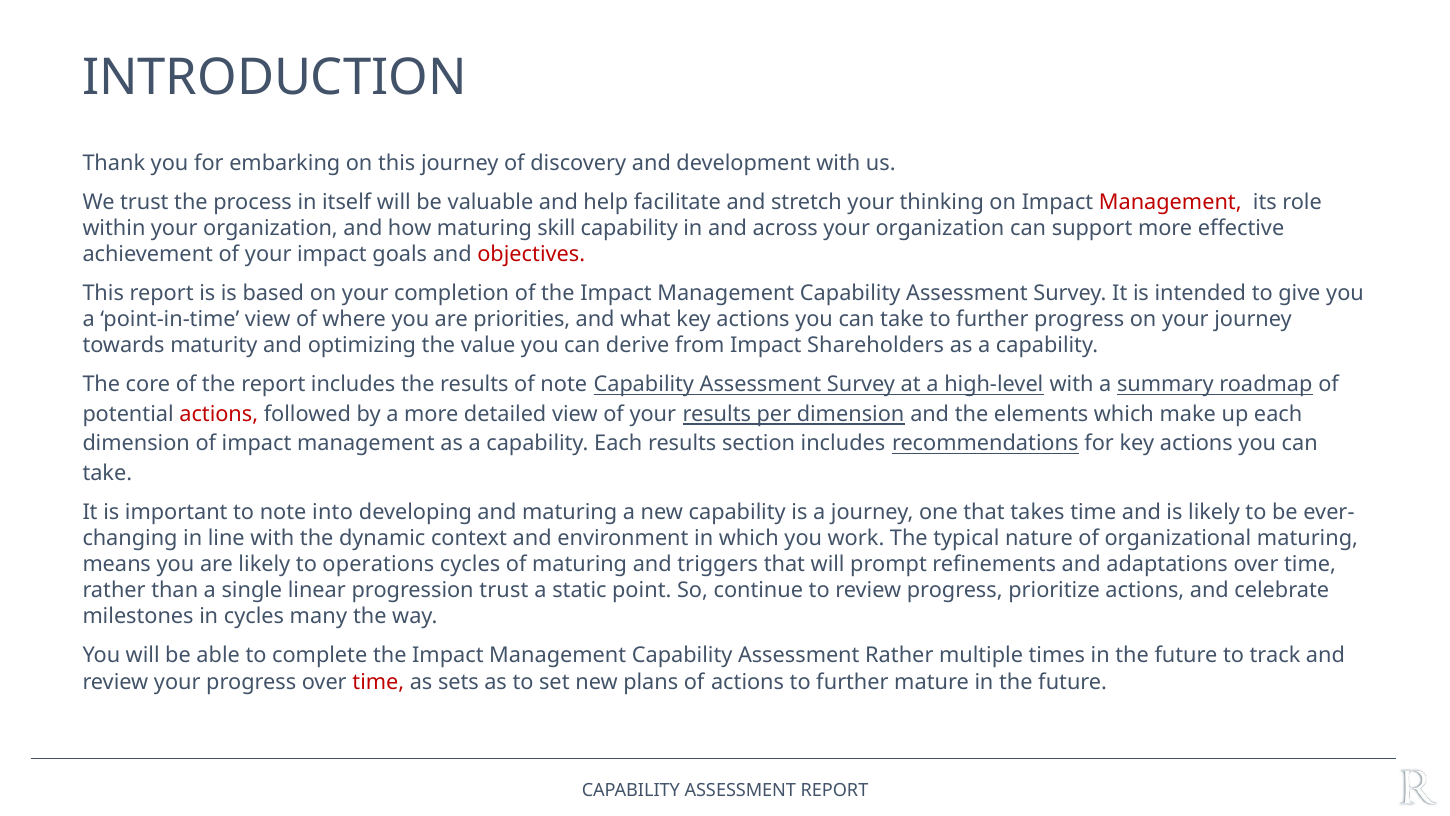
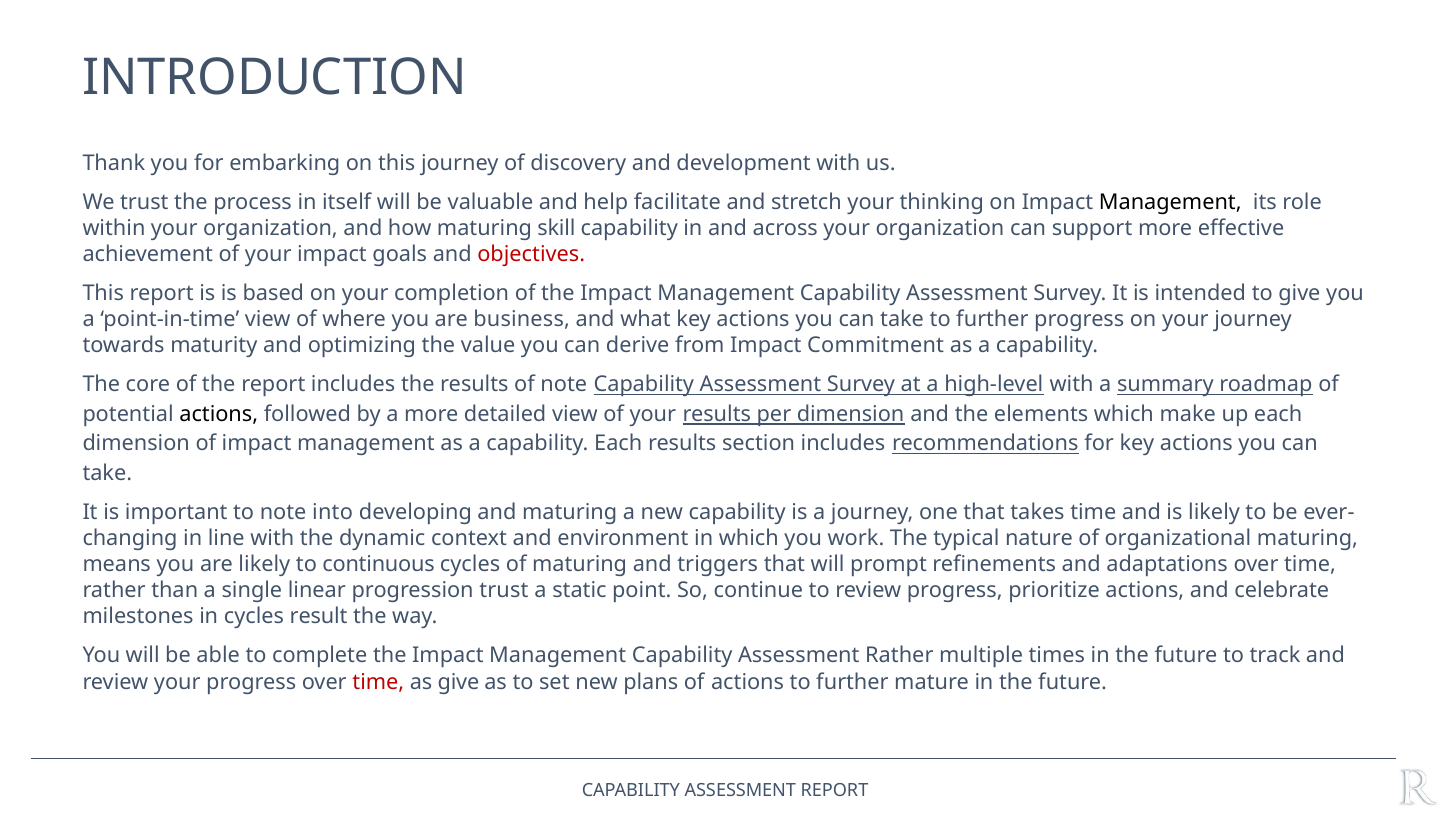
Management at (1170, 202) colour: red -> black
priorities: priorities -> business
Shareholders: Shareholders -> Commitment
actions at (219, 414) colour: red -> black
operations: operations -> continuous
many: many -> result
as sets: sets -> give
